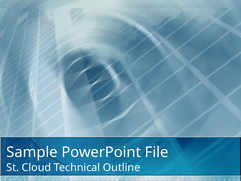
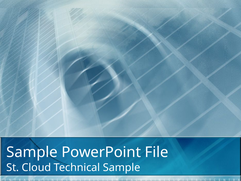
Technical Outline: Outline -> Sample
